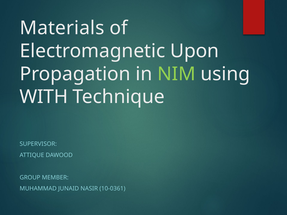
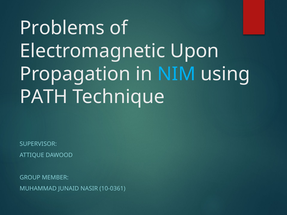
Materials: Materials -> Problems
NIM colour: light green -> light blue
WITH: WITH -> PATH
